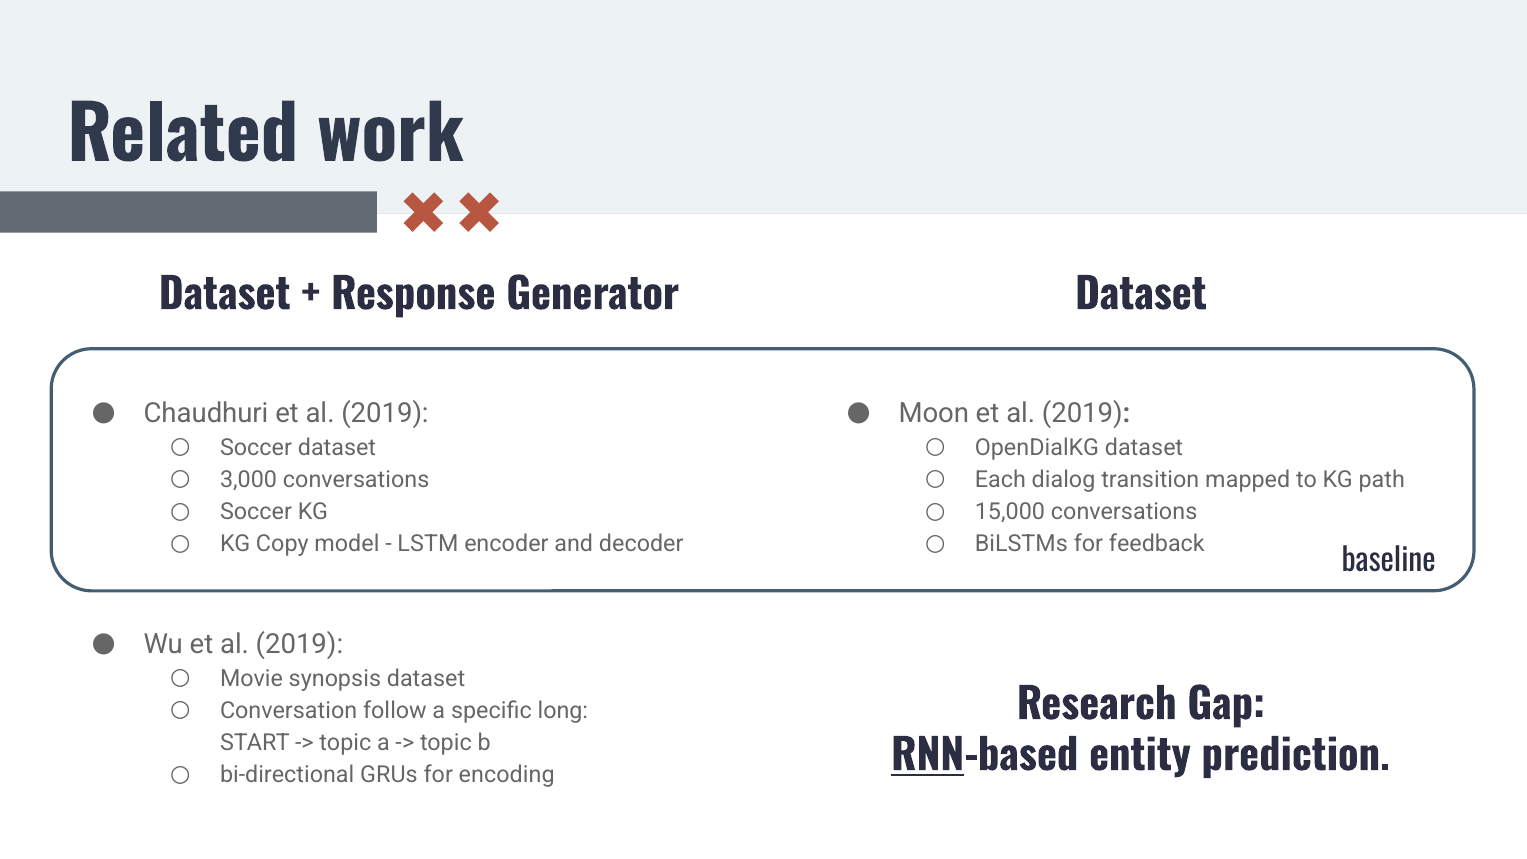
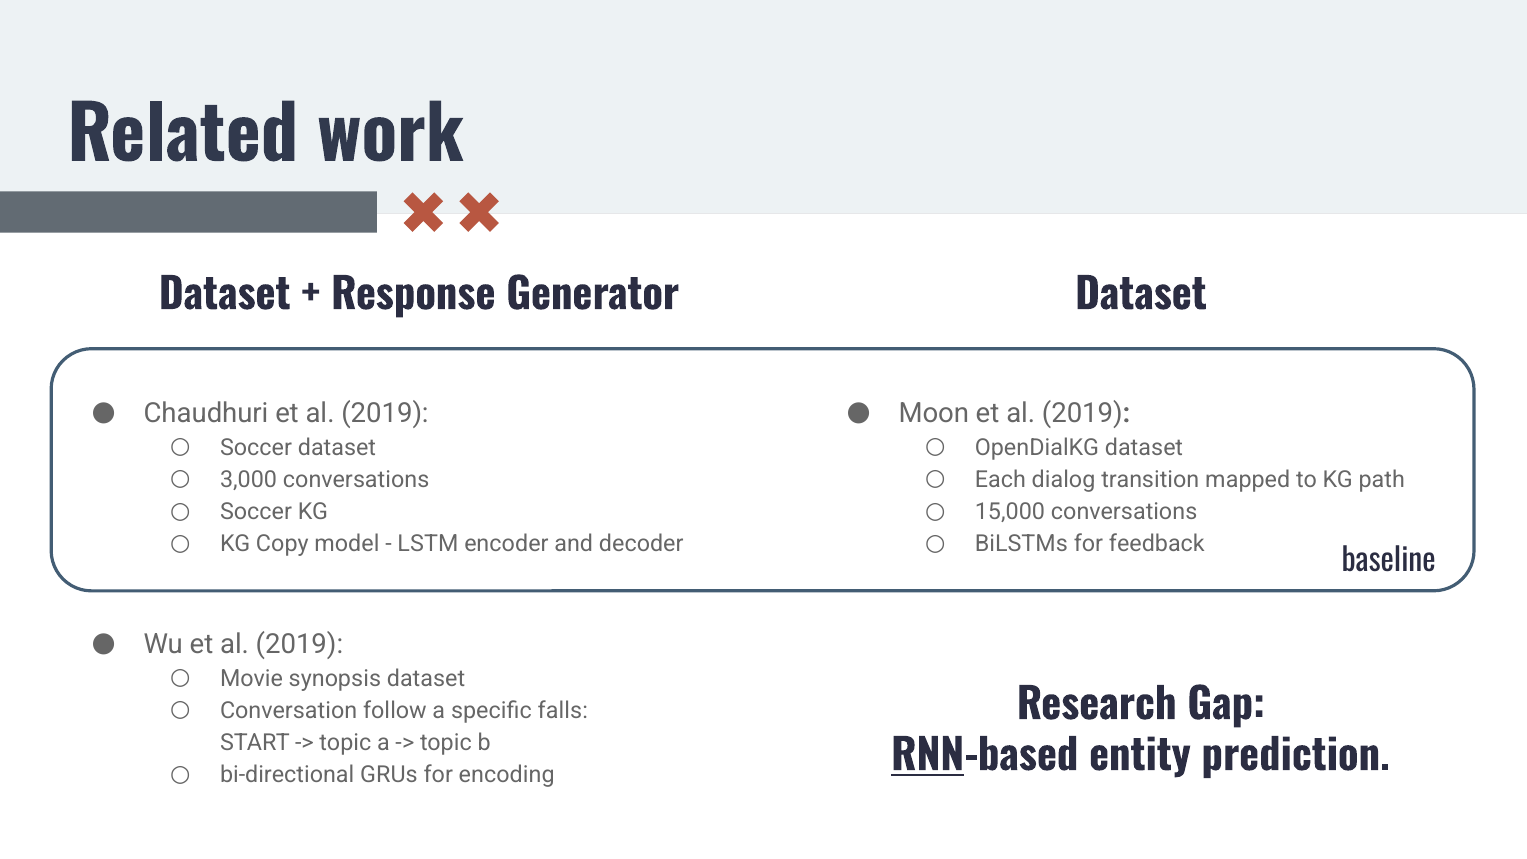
long: long -> falls
